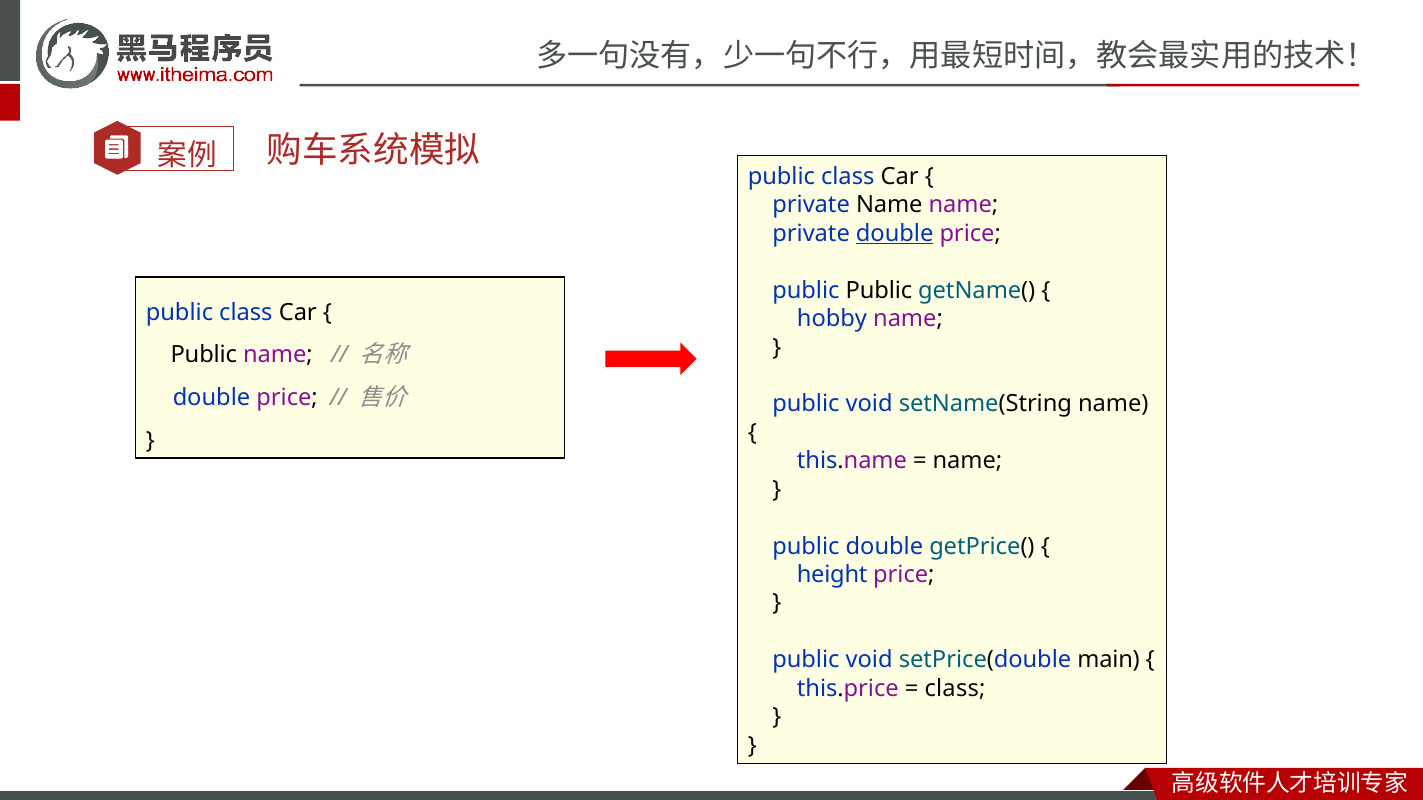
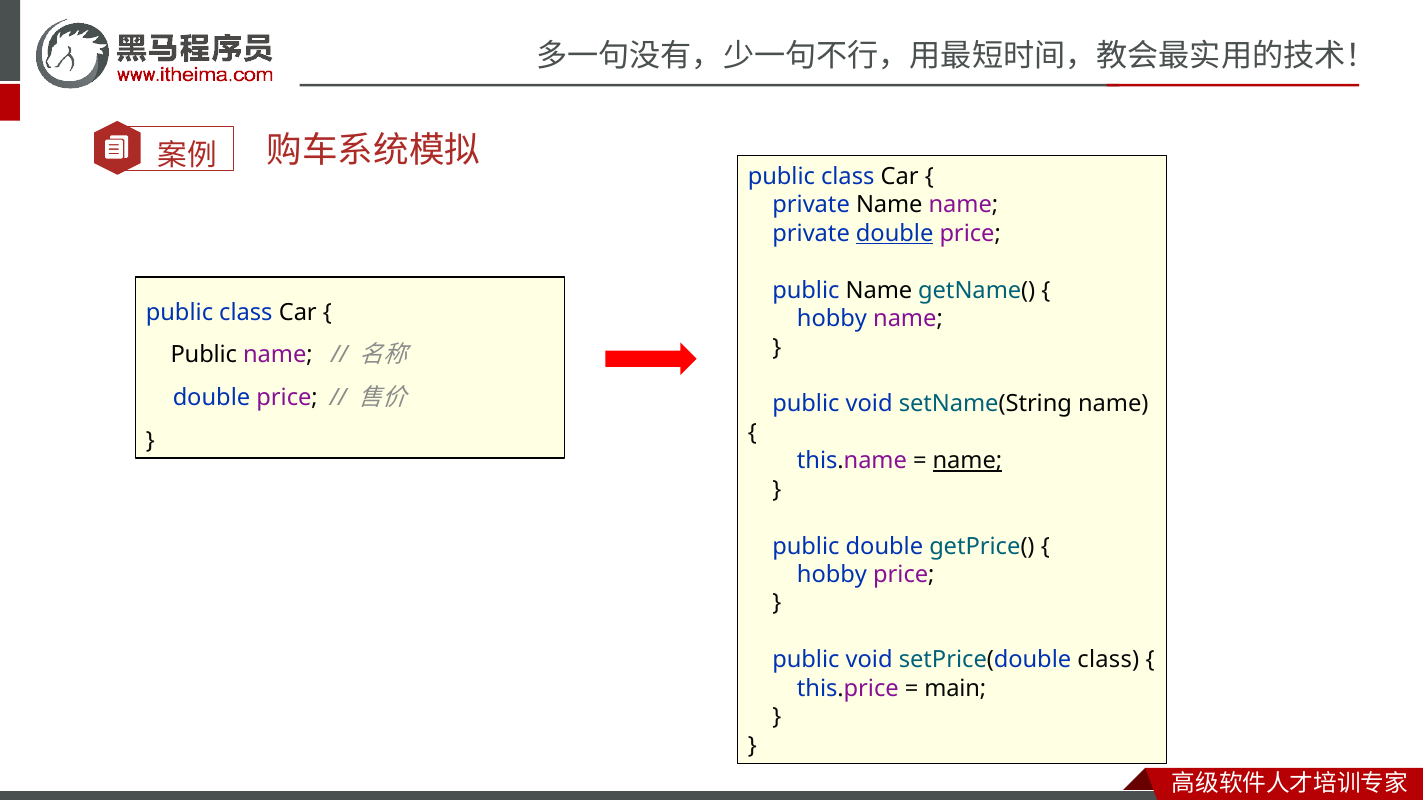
Public at (879, 291): Public -> Name
name at (967, 461) underline: none -> present
height at (832, 575): height -> hobby
setPrice(double main: main -> class
class at (955, 689): class -> main
